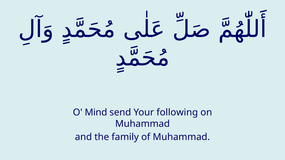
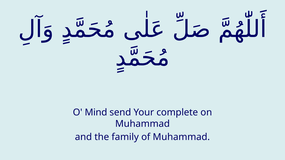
following: following -> complete
